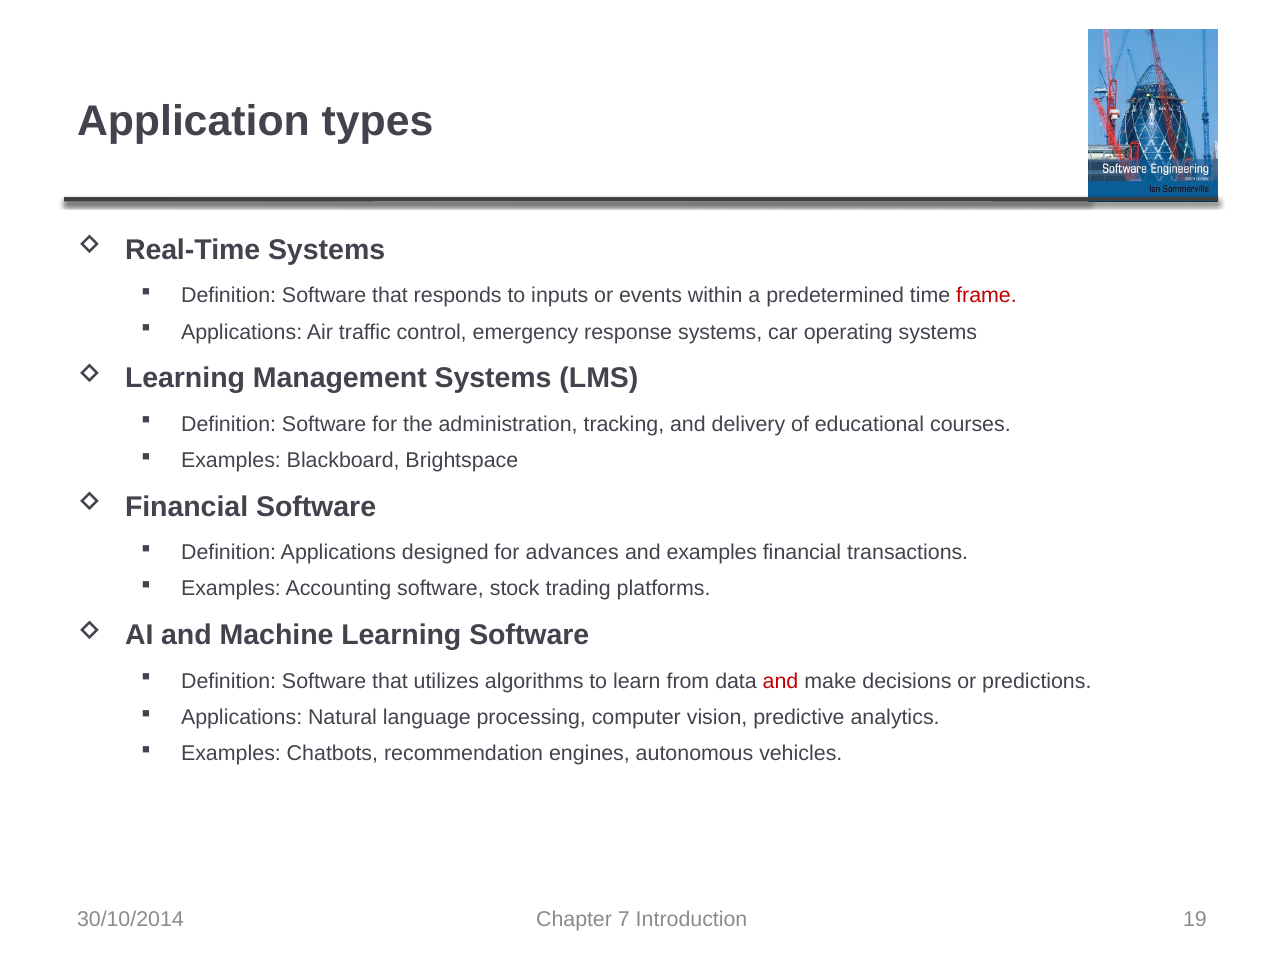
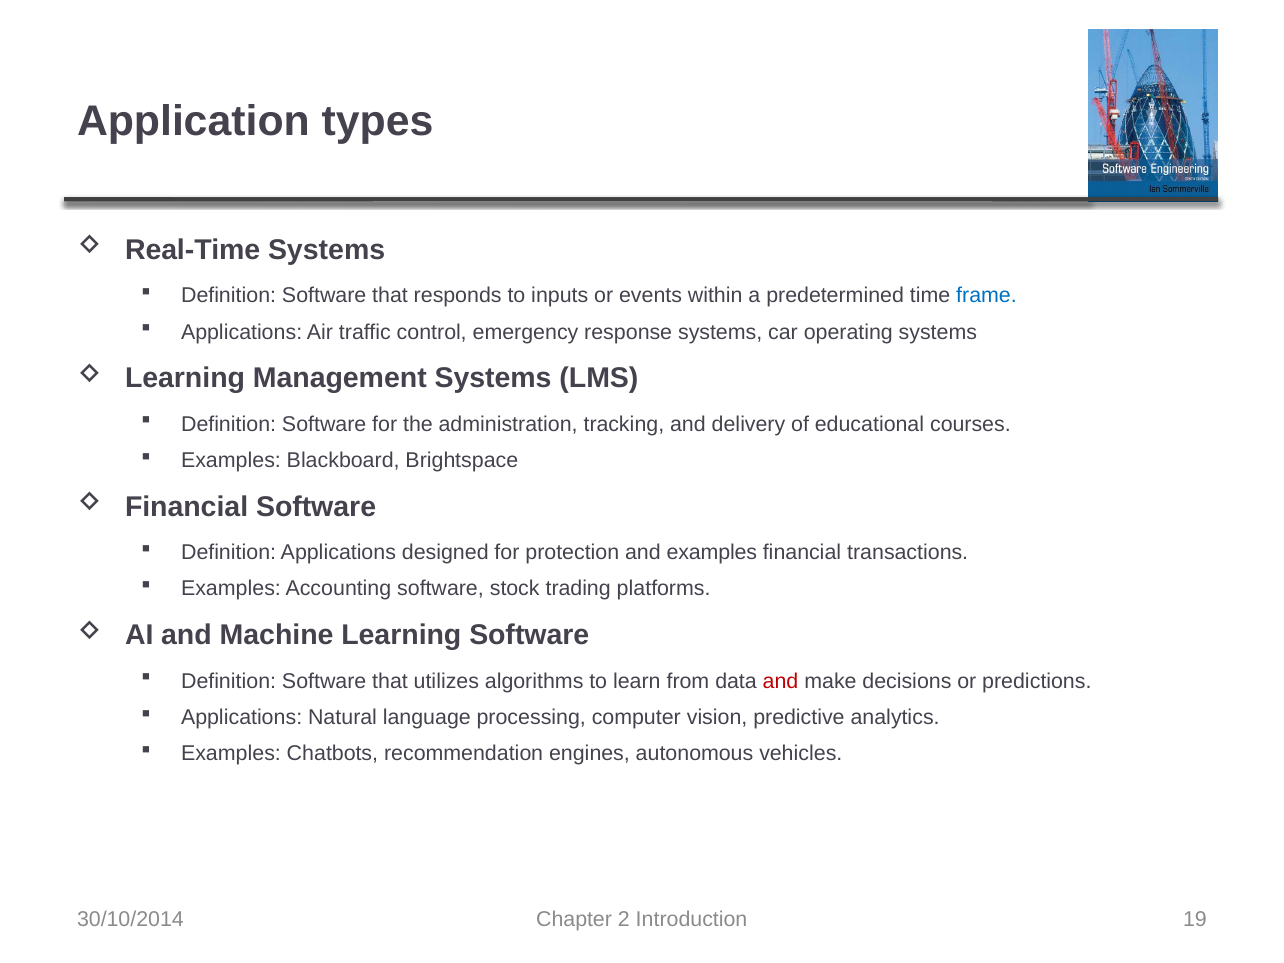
frame colour: red -> blue
advances: advances -> protection
7: 7 -> 2
